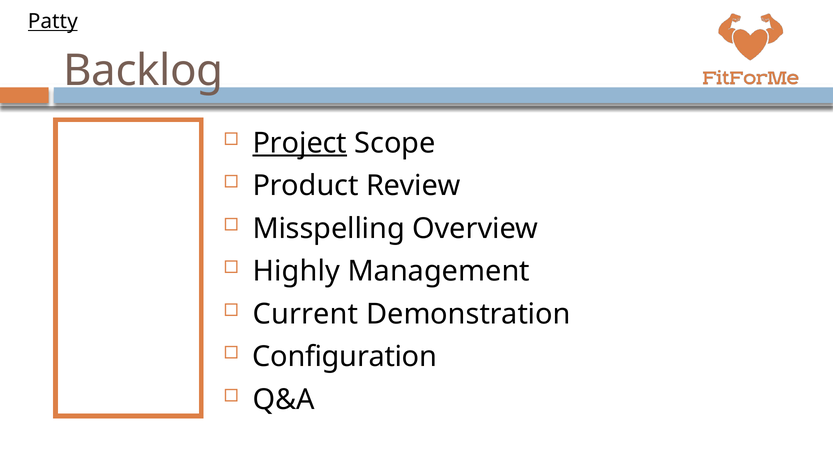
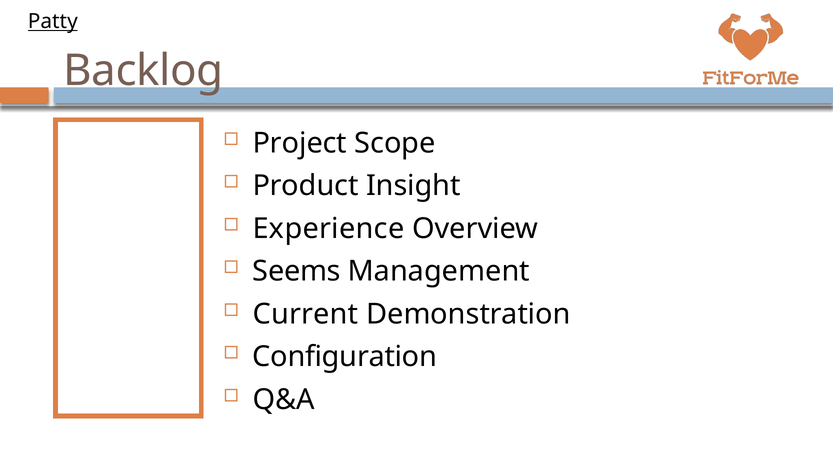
Project underline: present -> none
Review: Review -> Insight
Misspelling: Misspelling -> Experience
Highly: Highly -> Seems
